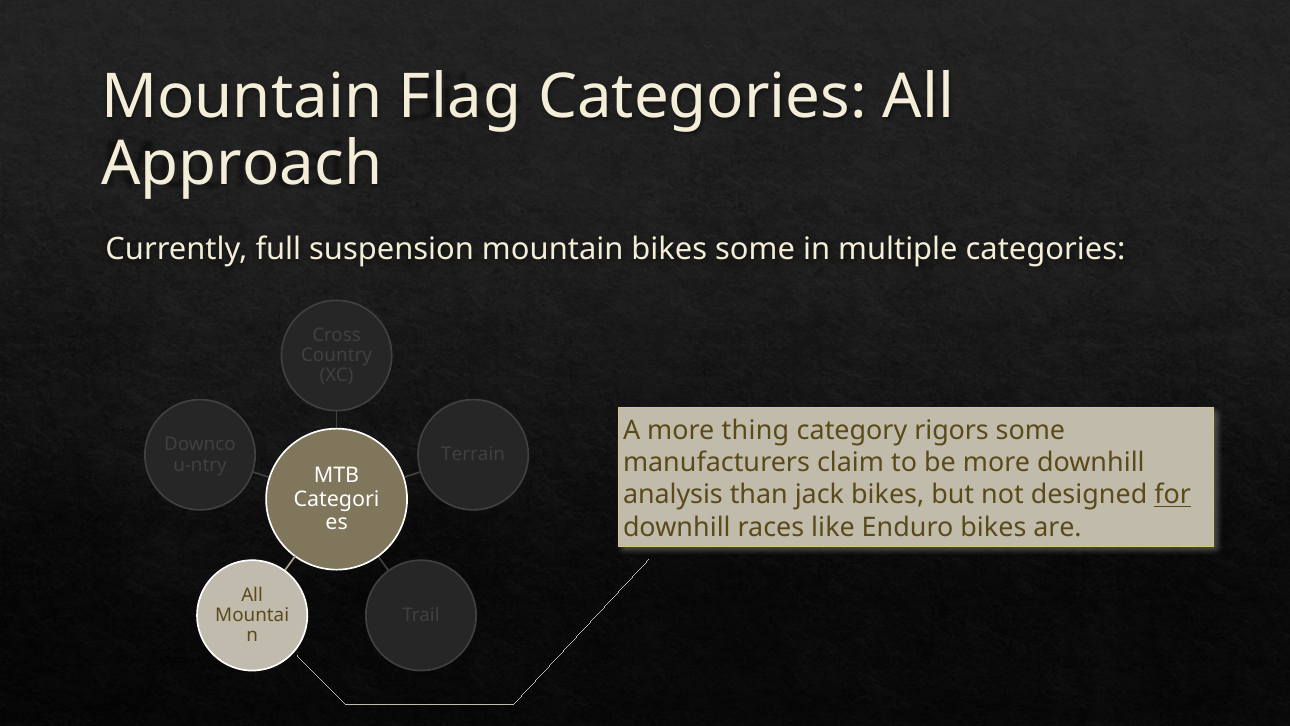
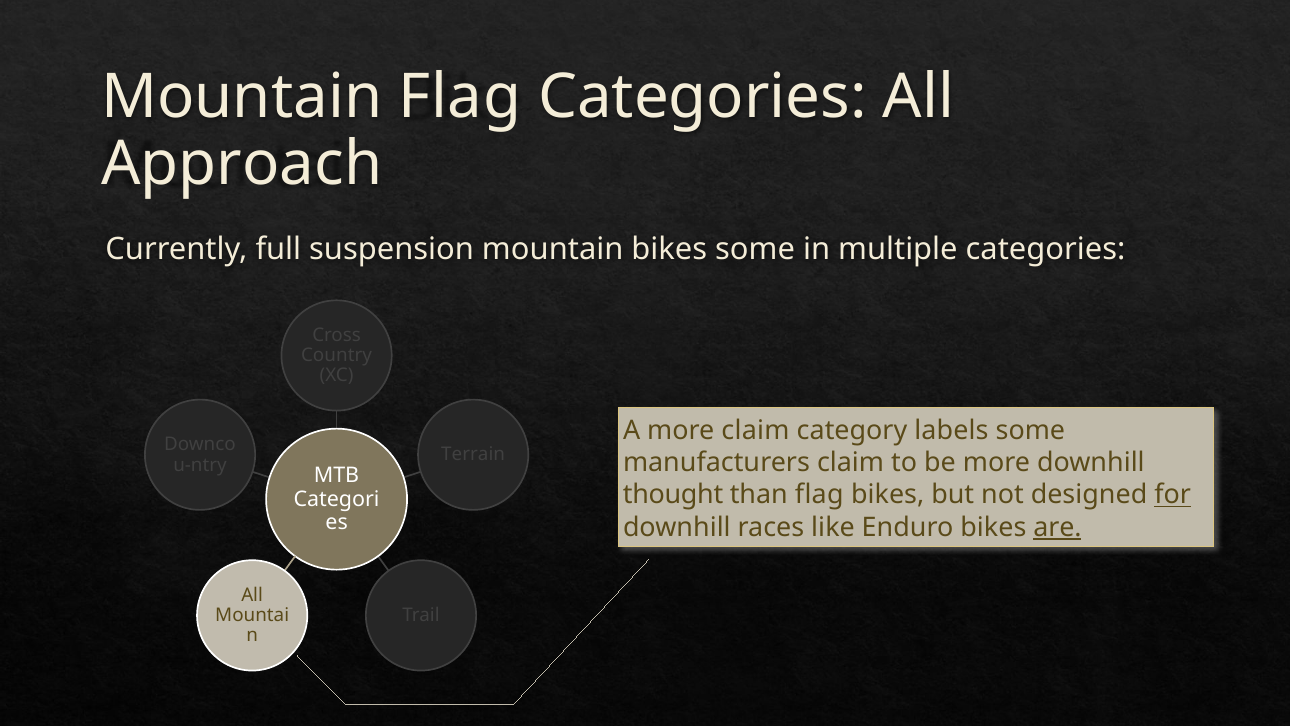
more thing: thing -> claim
rigors: rigors -> labels
analysis: analysis -> thought
than jack: jack -> flag
are underline: none -> present
